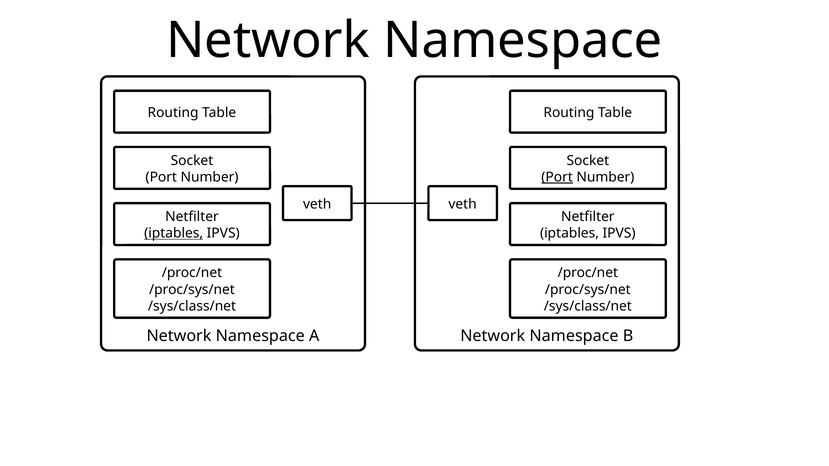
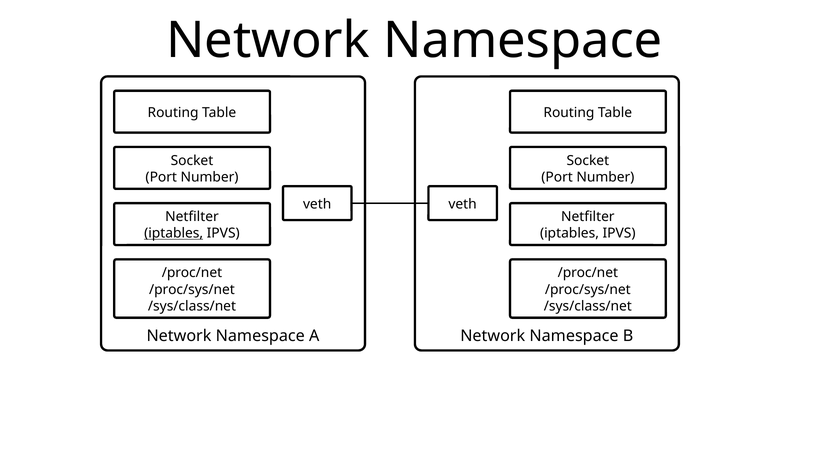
Port at (557, 177) underline: present -> none
